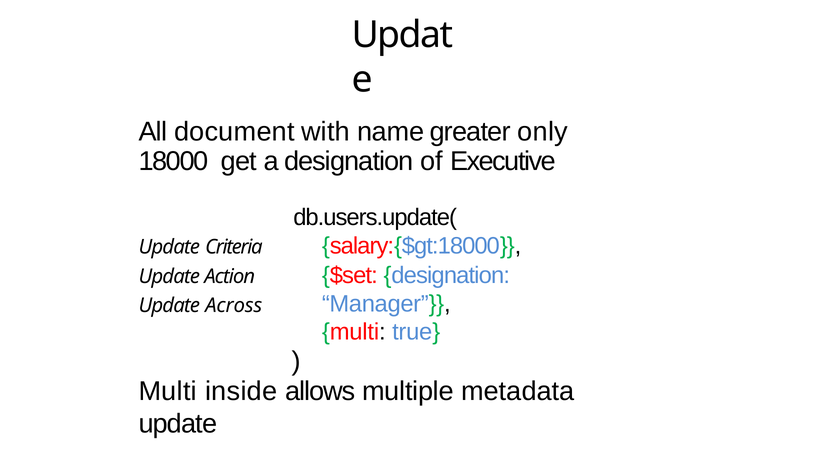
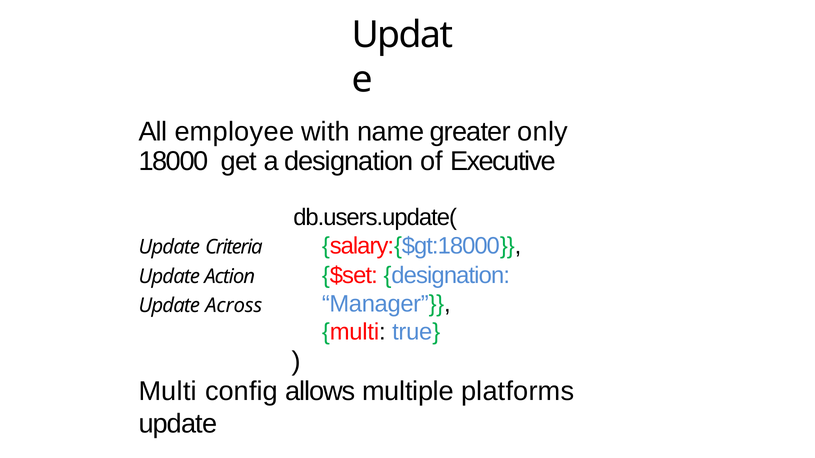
document: document -> employee
inside: inside -> config
metadata: metadata -> platforms
